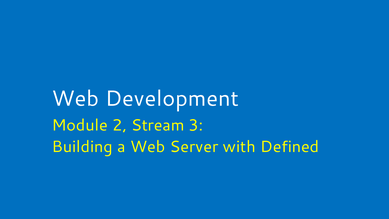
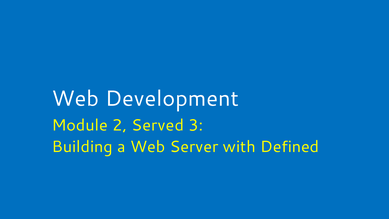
Stream: Stream -> Served
